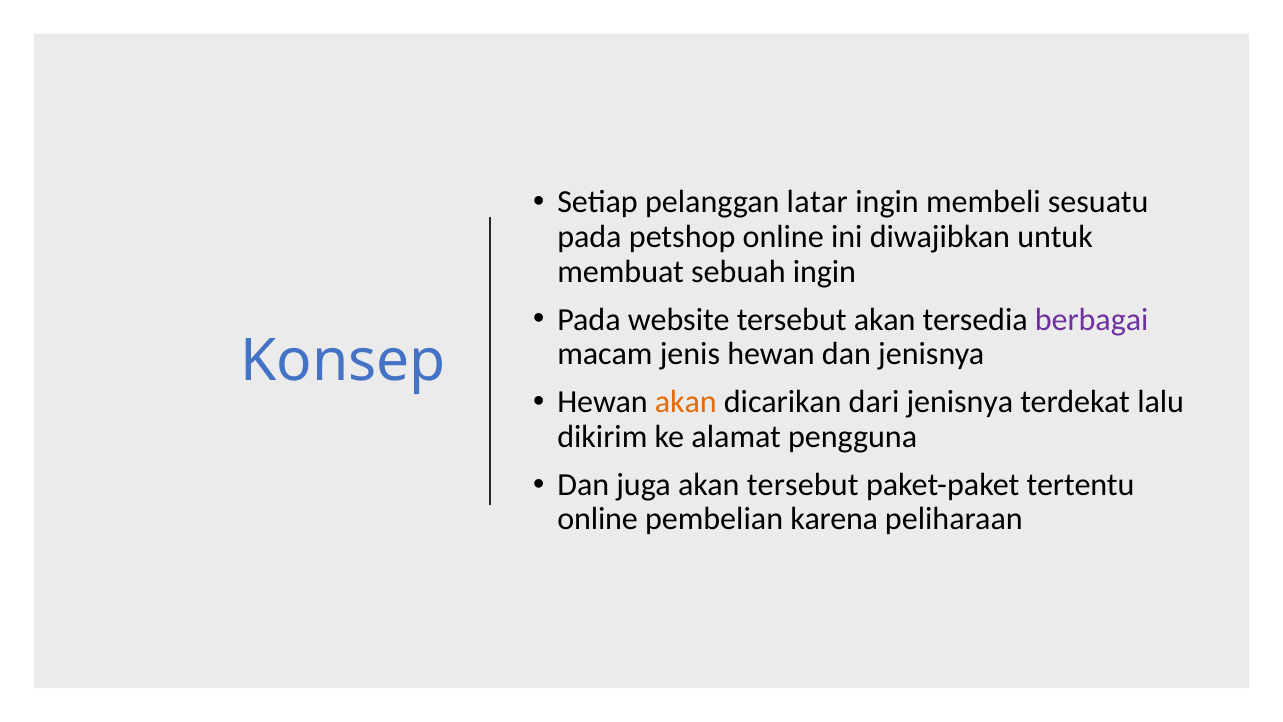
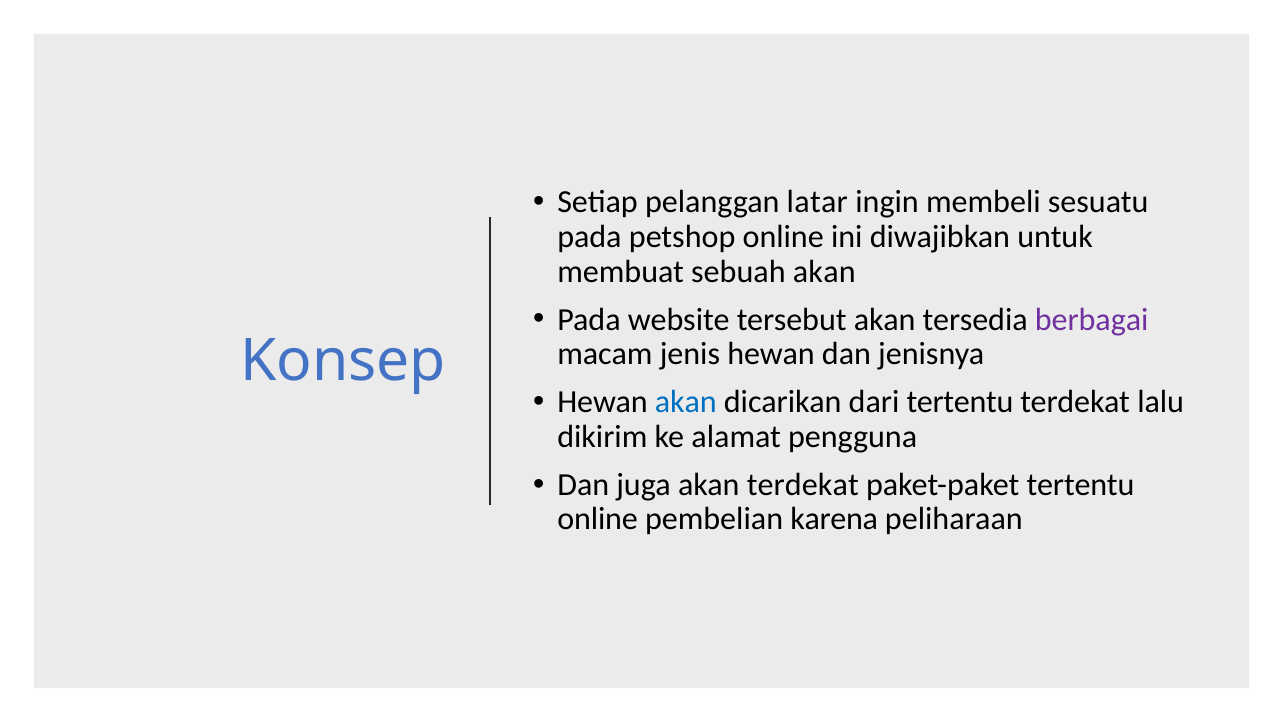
sebuah ingin: ingin -> akan
akan at (686, 402) colour: orange -> blue
dari jenisnya: jenisnya -> tertentu
akan tersebut: tersebut -> terdekat
